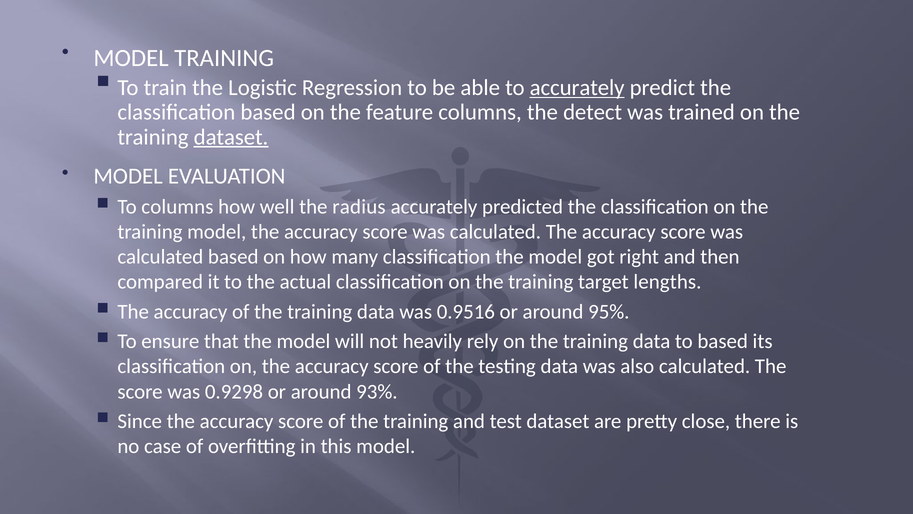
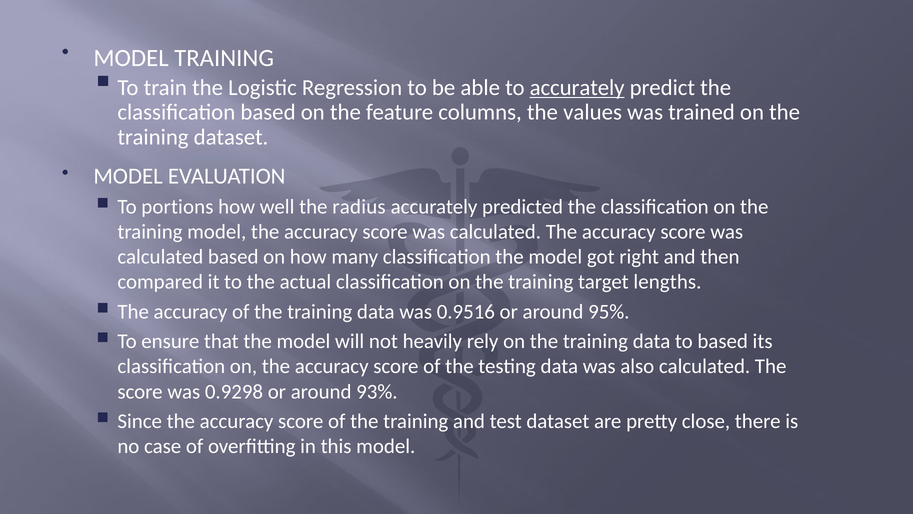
detect: detect -> values
dataset at (231, 137) underline: present -> none
To columns: columns -> portions
